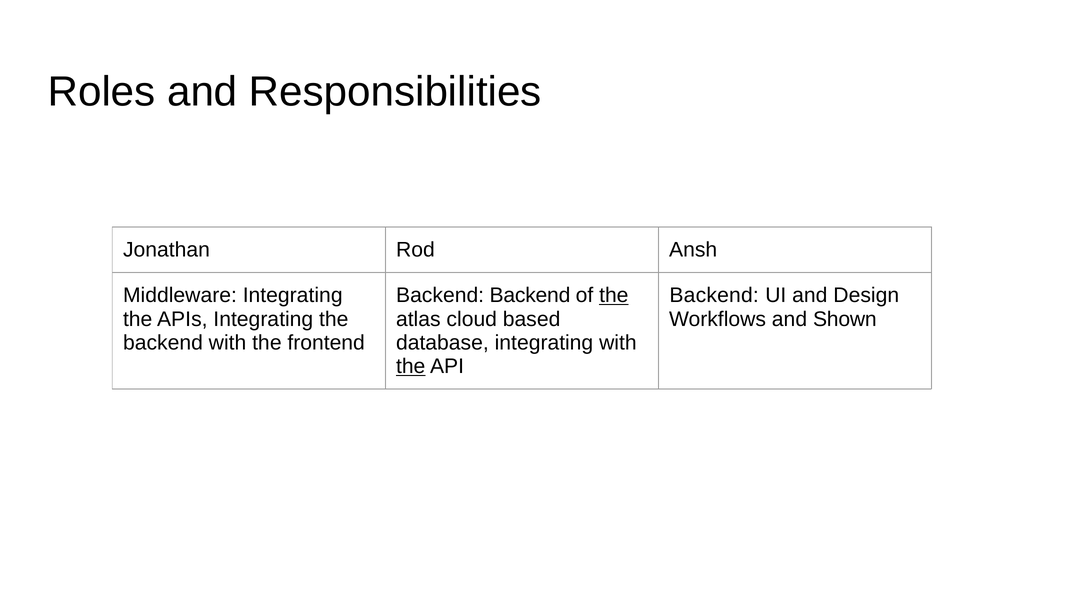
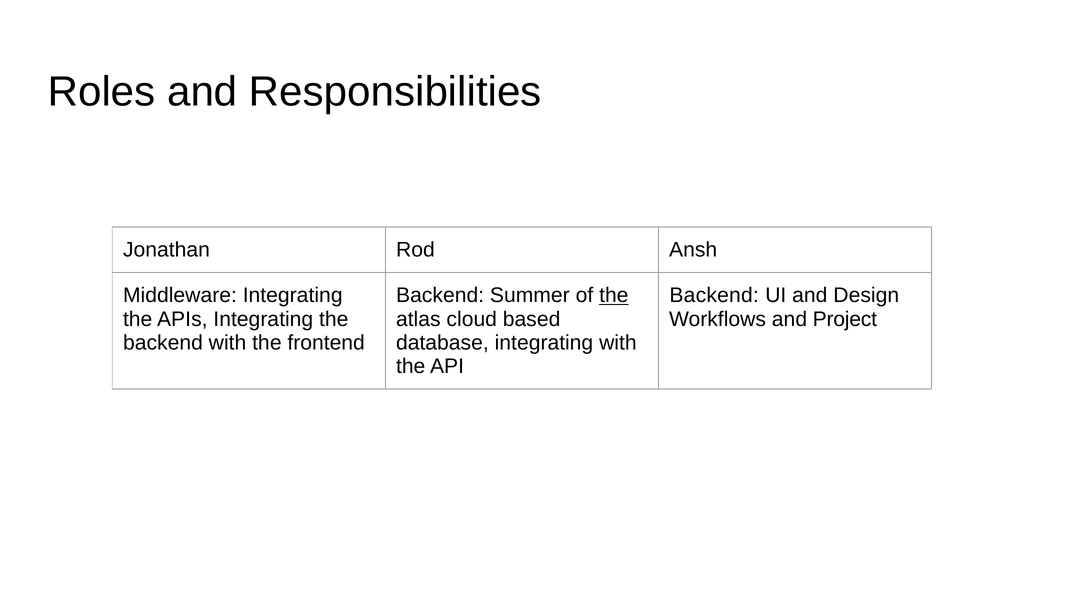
Backend Backend: Backend -> Summer
Shown: Shown -> Project
the at (411, 367) underline: present -> none
